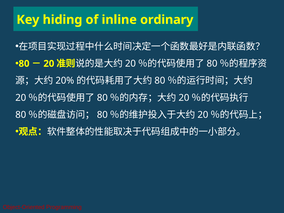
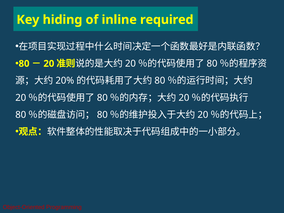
ordinary: ordinary -> required
